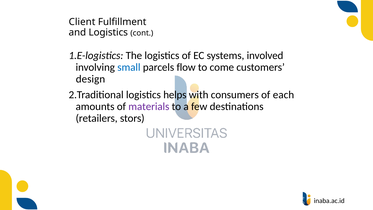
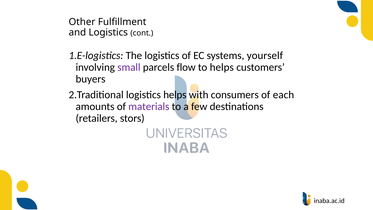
Client: Client -> Other
involved: involved -> yourself
small colour: blue -> purple
to come: come -> helps
design: design -> buyers
